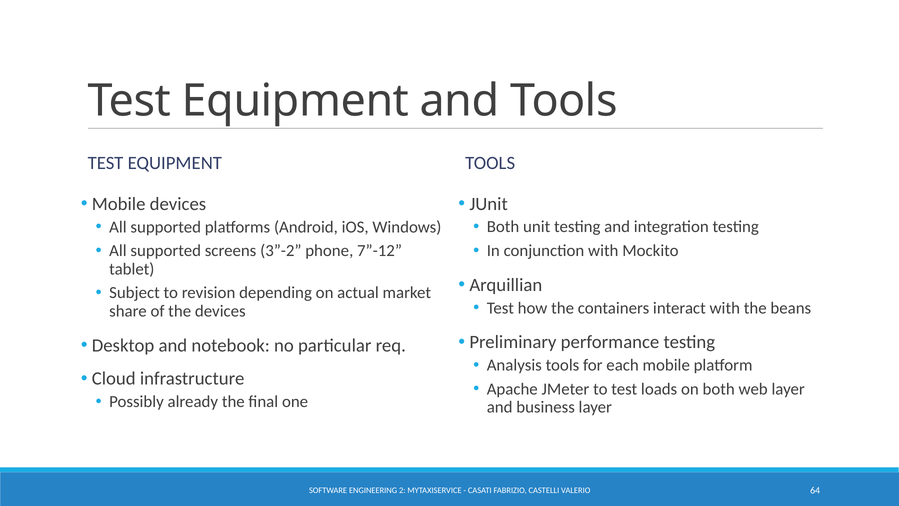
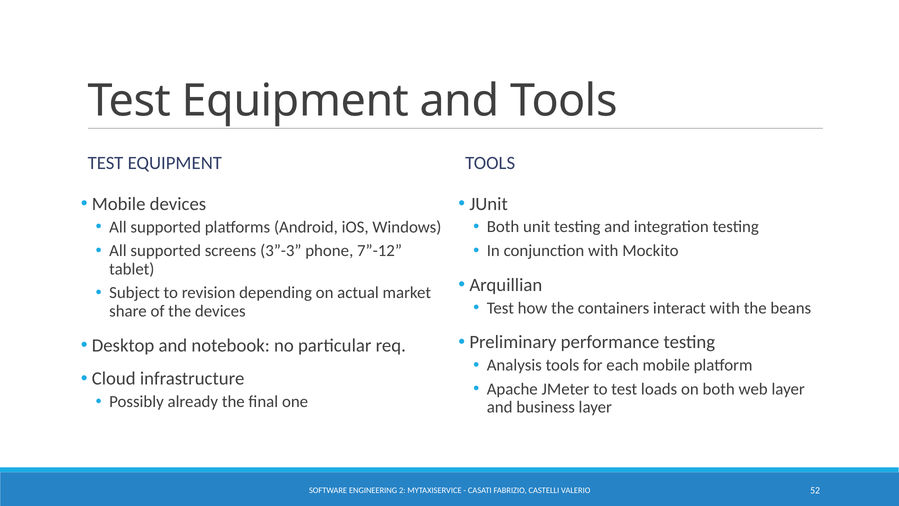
3”-2: 3”-2 -> 3”-3
64: 64 -> 52
